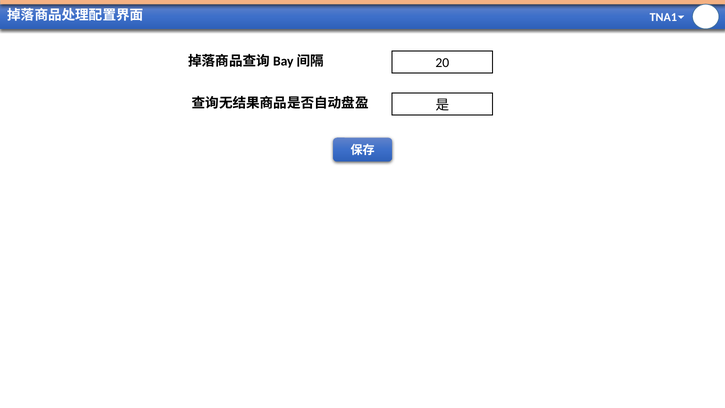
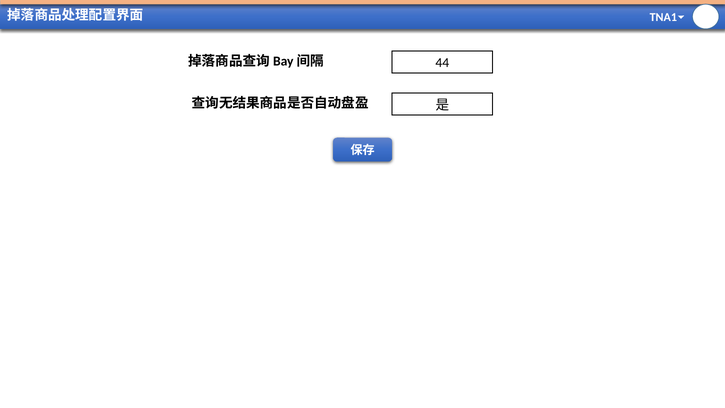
20: 20 -> 44
